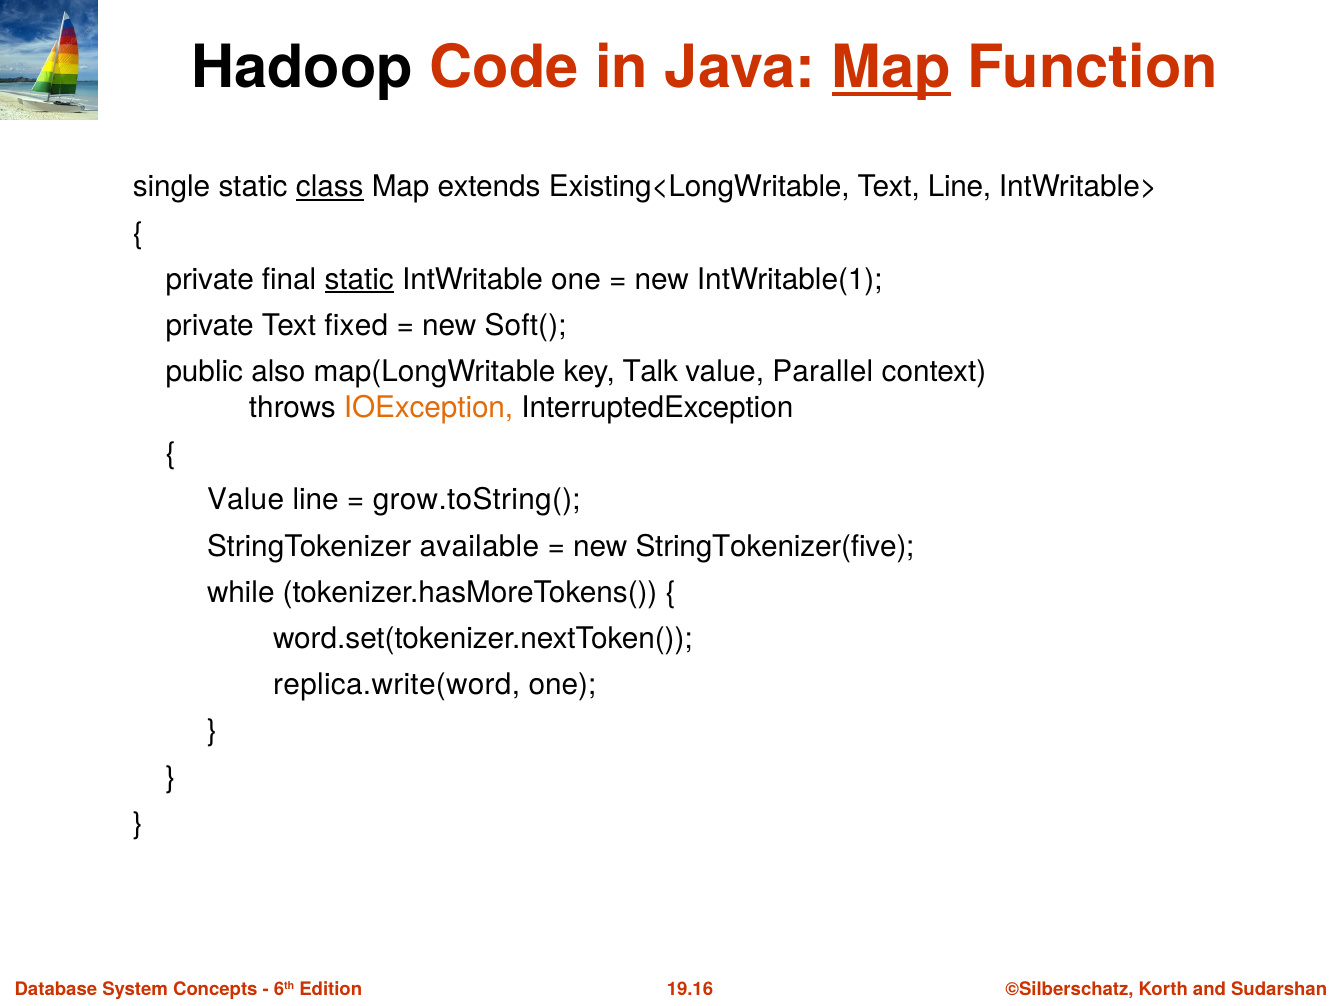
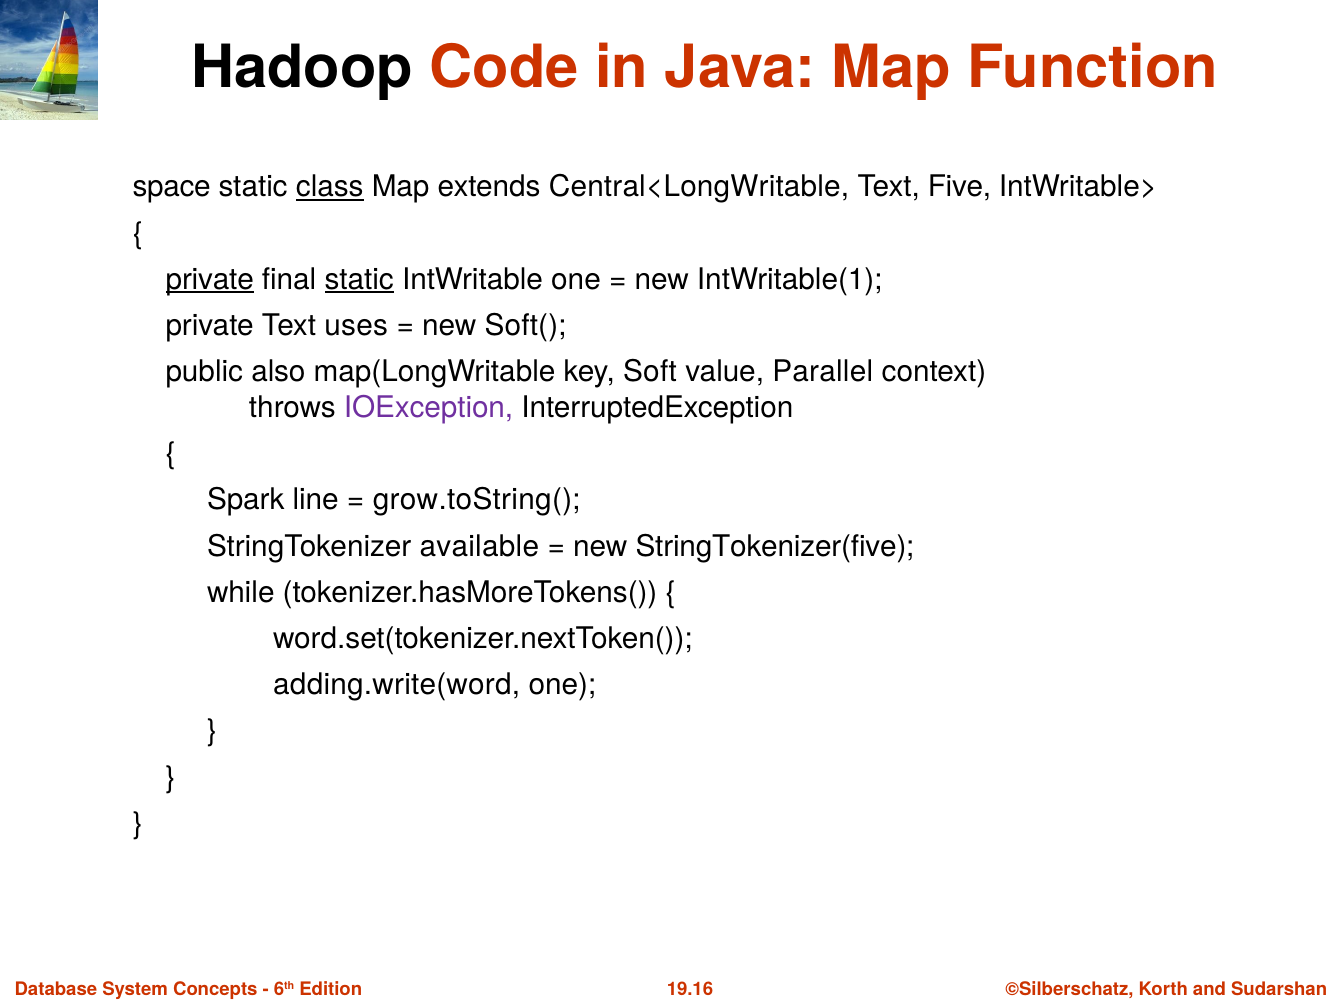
Map at (892, 68) underline: present -> none
single: single -> space
Existing<LongWritable: Existing<LongWritable -> Central<LongWritable
Text Line: Line -> Five
private at (210, 279) underline: none -> present
fixed: fixed -> uses
Talk: Talk -> Soft
IOException colour: orange -> purple
Value at (246, 500): Value -> Spark
replica.write(word: replica.write(word -> adding.write(word
